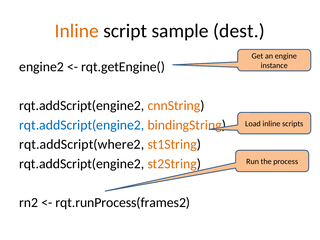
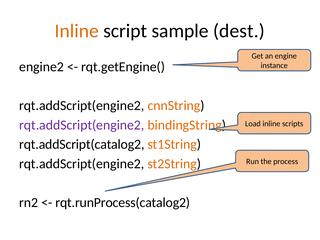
rqt.addScript(engine2 at (82, 125) colour: blue -> purple
rqt.addScript(where2: rqt.addScript(where2 -> rqt.addScript(catalog2
rqt.runProcess(frames2: rqt.runProcess(frames2 -> rqt.runProcess(catalog2
